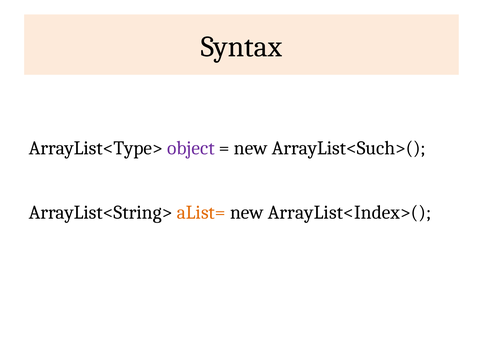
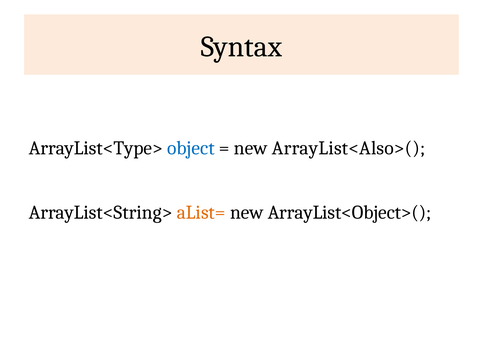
object colour: purple -> blue
ArrayList<Such>(: ArrayList<Such>( -> ArrayList<Also>(
ArrayList<Index>(: ArrayList<Index>( -> ArrayList<Object>(
